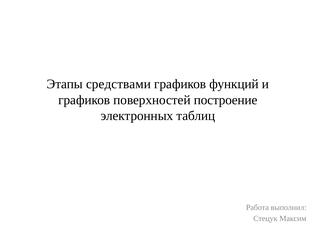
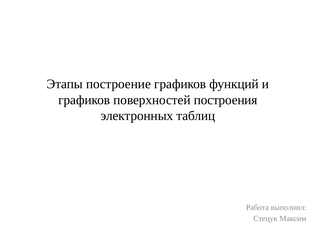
средствами: средствами -> построение
построение: построение -> построения
